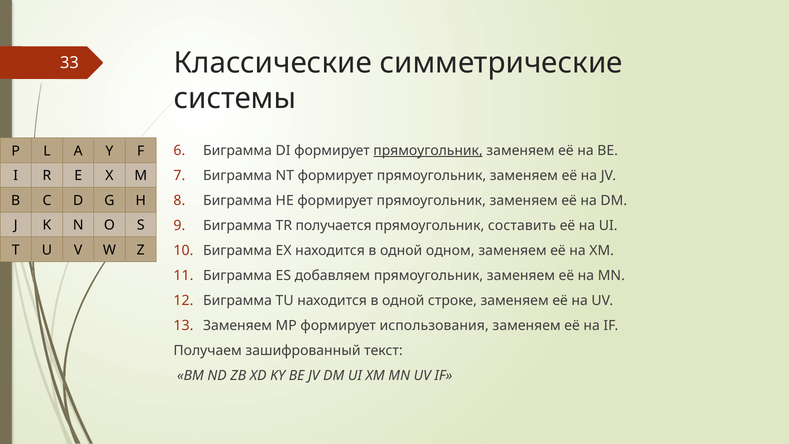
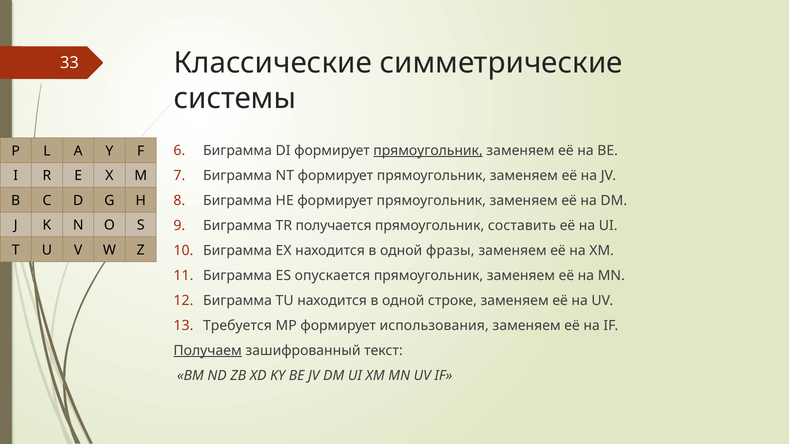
одном: одном -> фразы
добавляем: добавляем -> опускается
Заменяем at (238, 325): Заменяем -> Требуется
Получаем underline: none -> present
